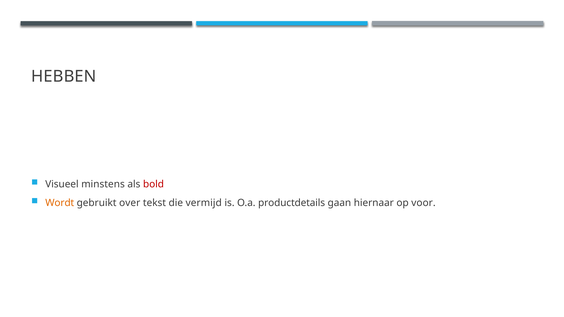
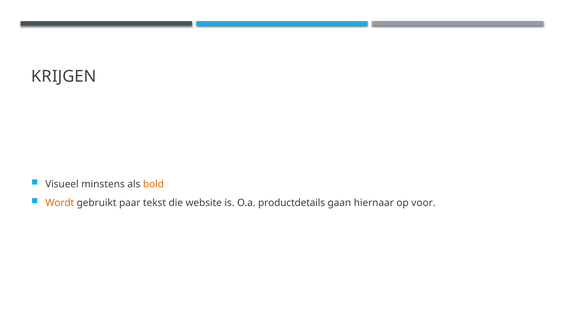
HEBBEN: HEBBEN -> KRIJGEN
bold colour: red -> orange
over: over -> paar
vermijd: vermijd -> website
